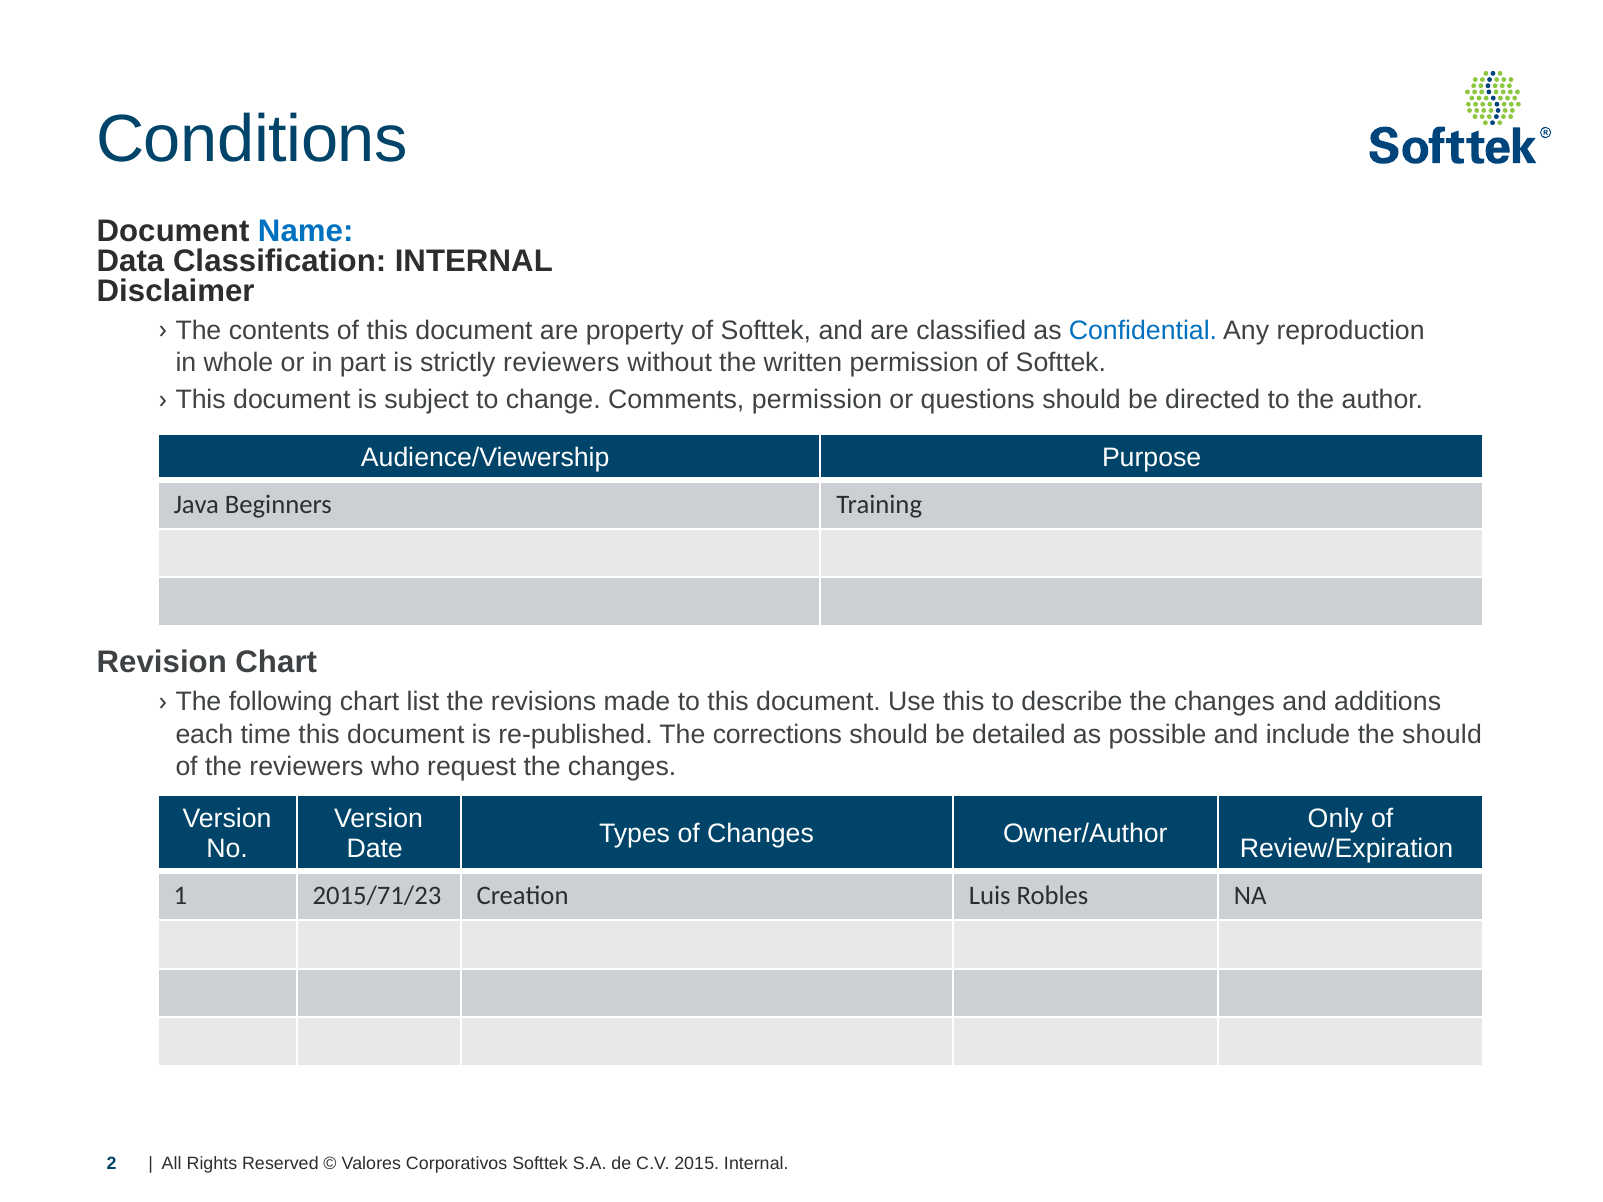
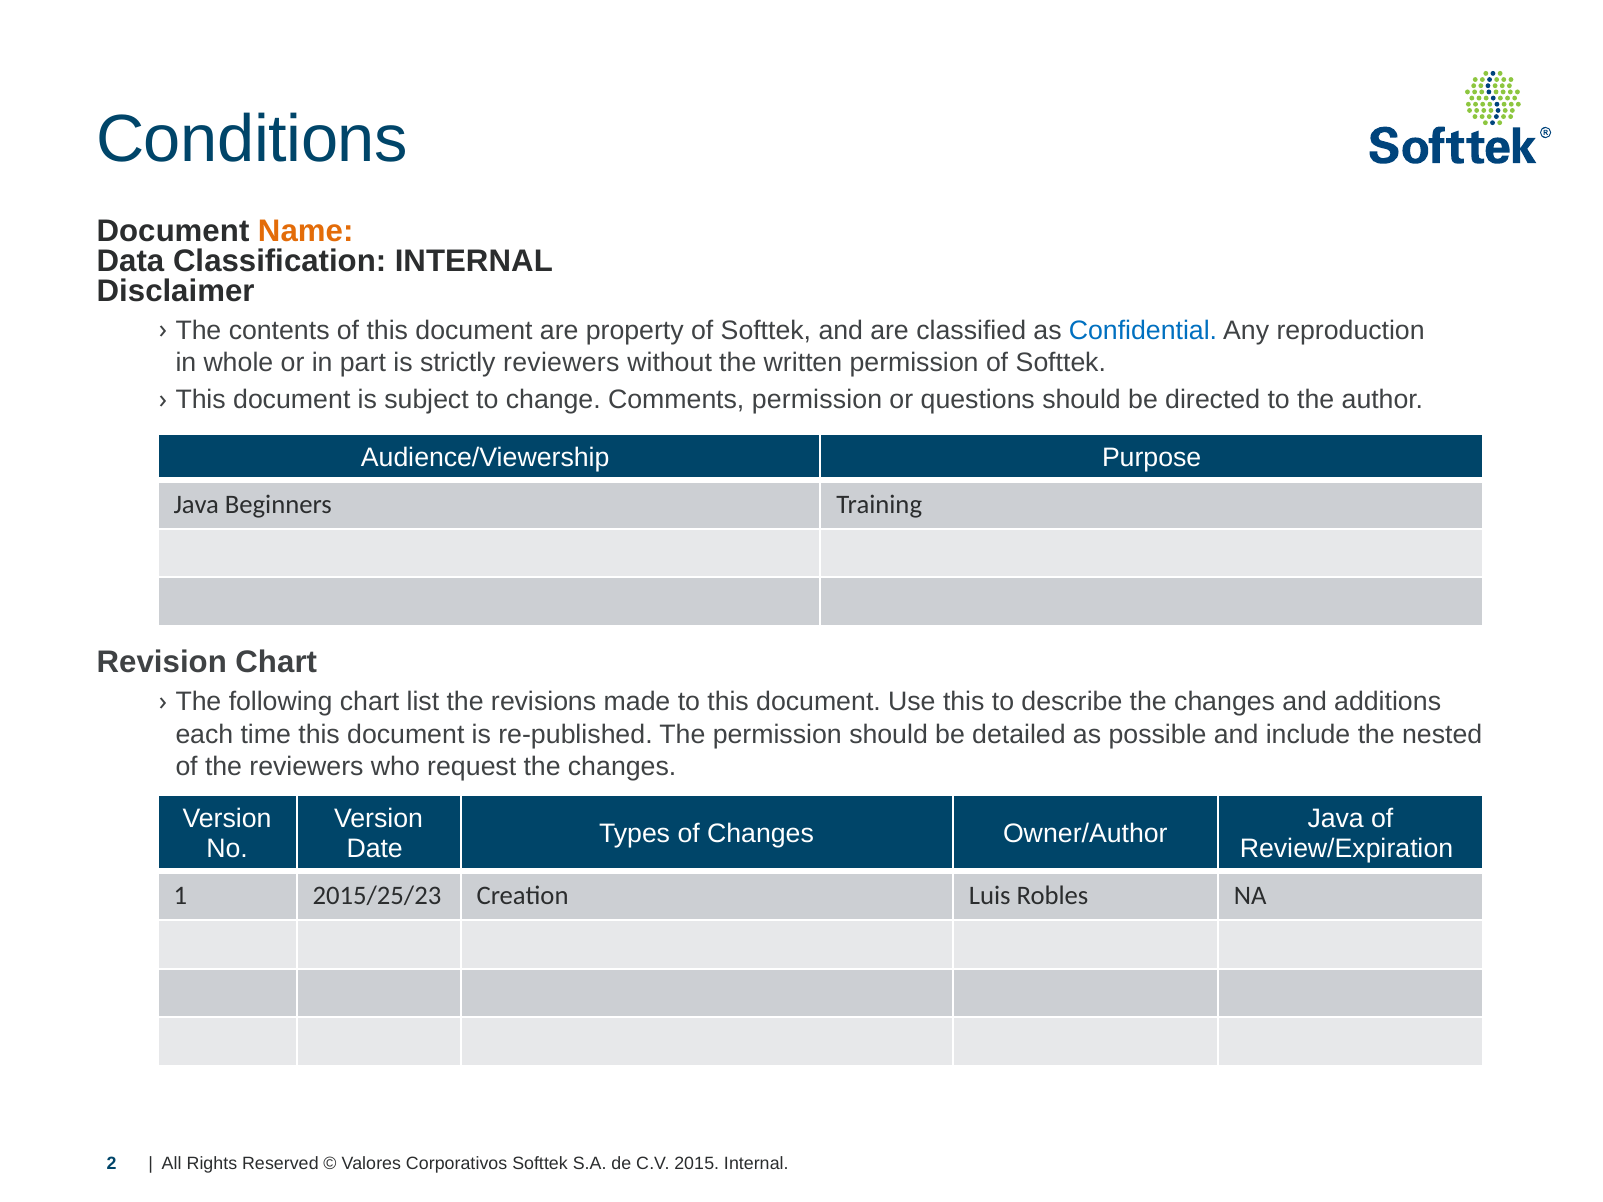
Name colour: blue -> orange
The corrections: corrections -> permission
the should: should -> nested
Only at (1335, 819): Only -> Java
2015/71/23: 2015/71/23 -> 2015/25/23
